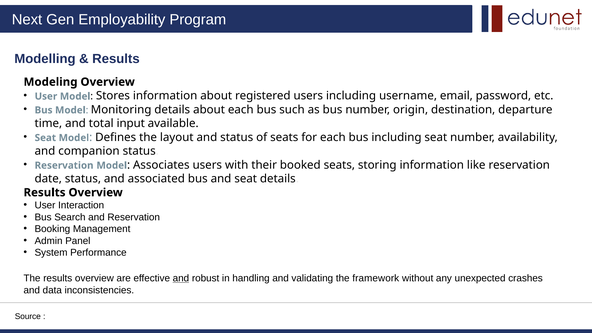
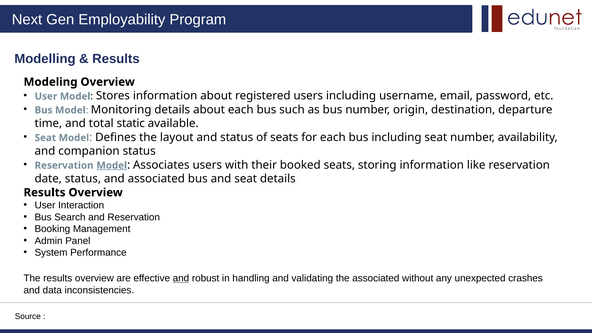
input: input -> static
Model at (112, 165) underline: none -> present
the framework: framework -> associated
